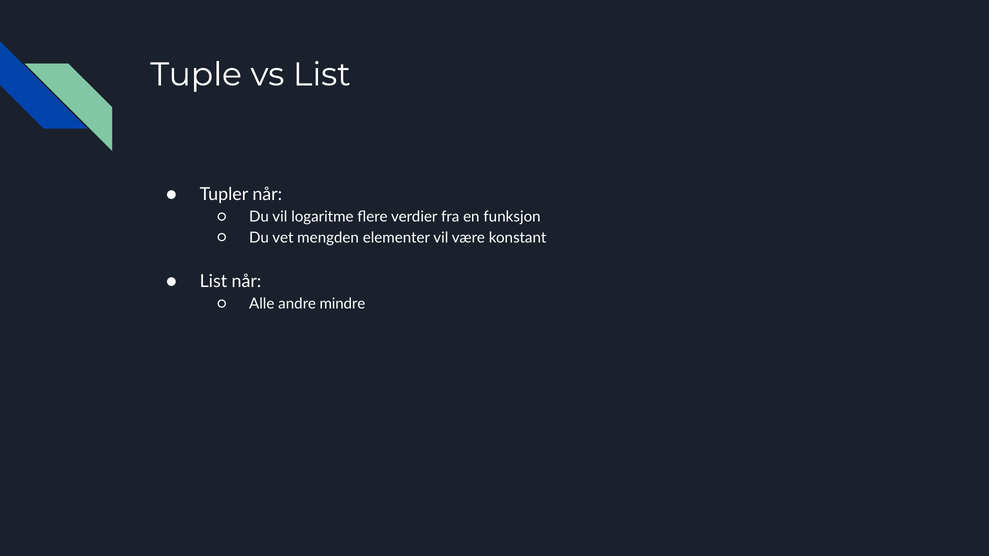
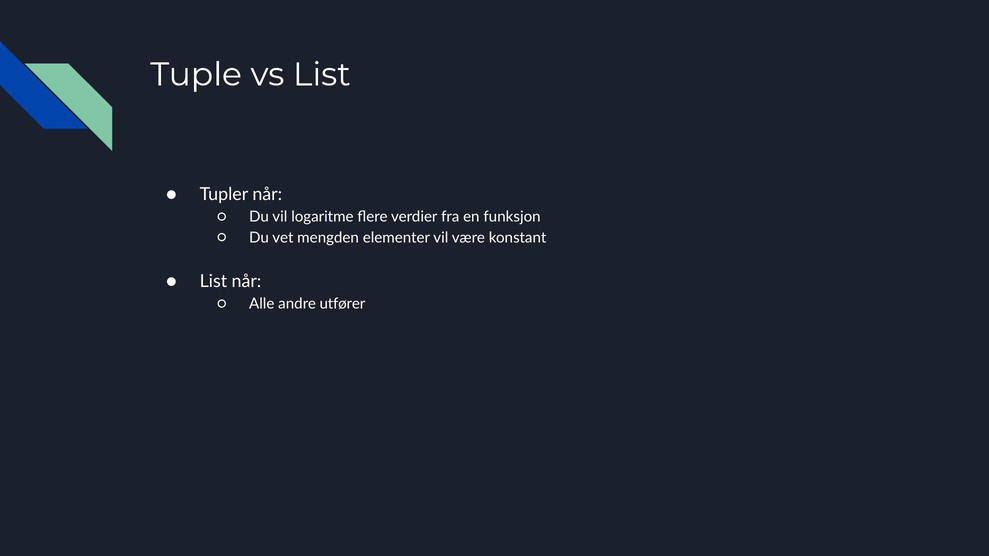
mindre: mindre -> utfører
